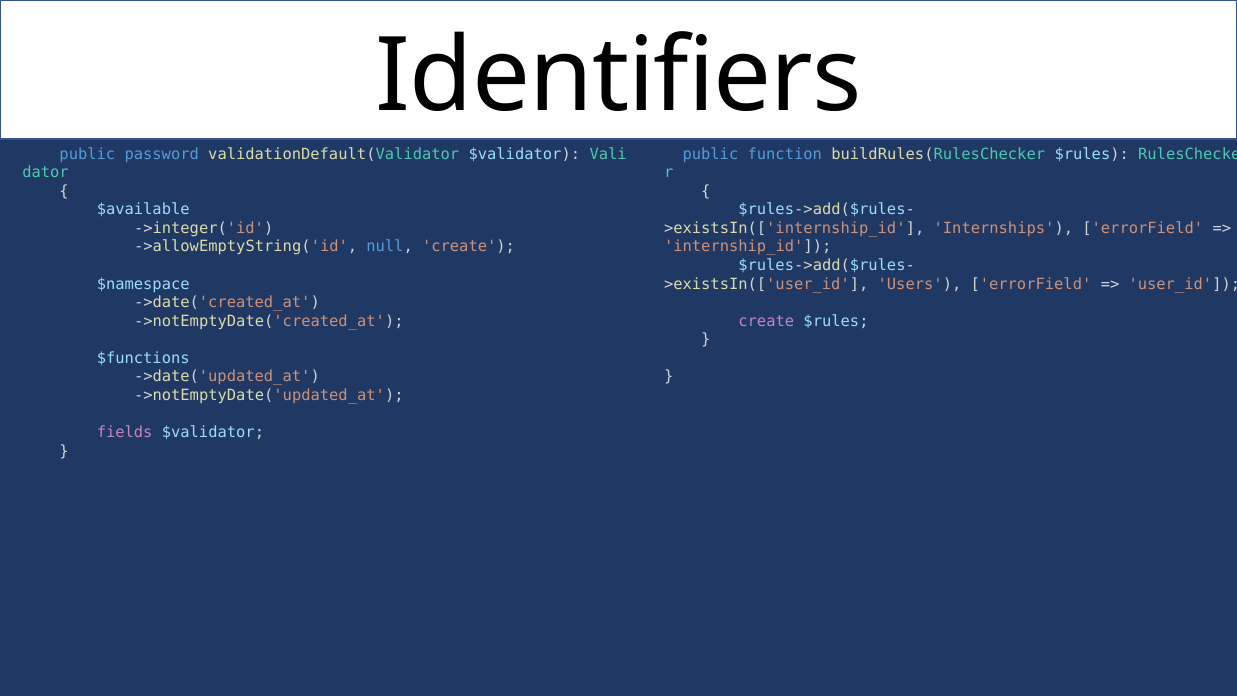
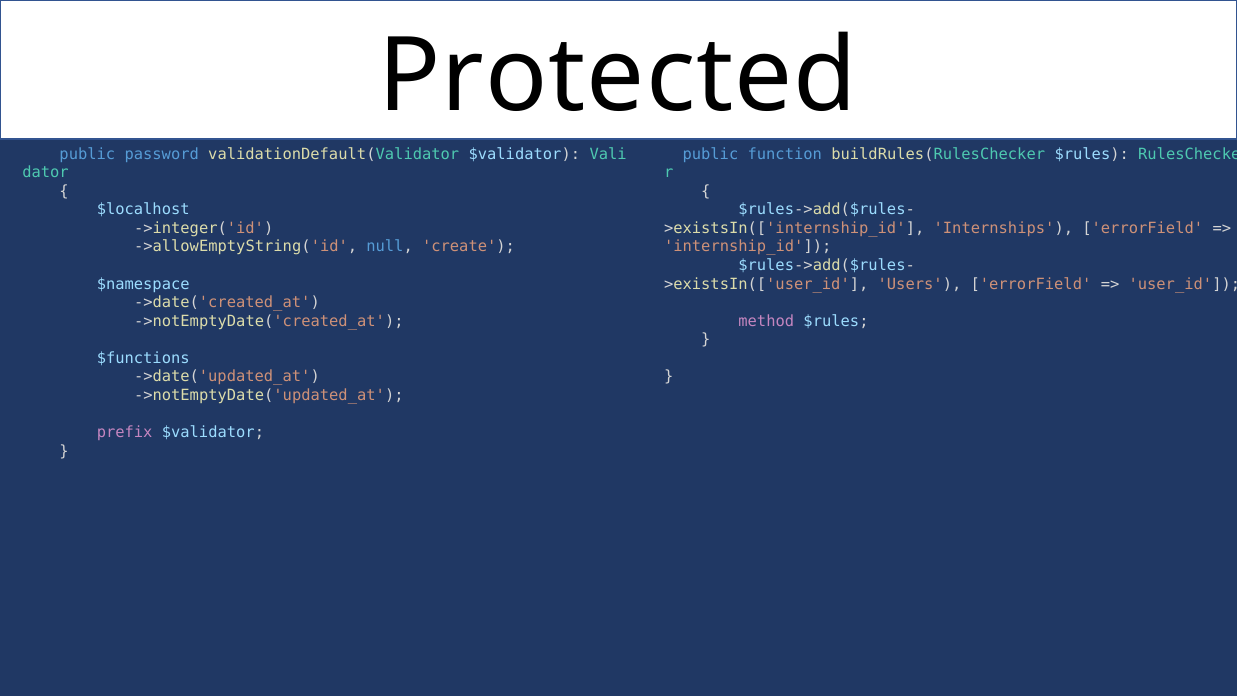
Identifiers: Identifiers -> Protected
$available: $available -> $localhost
create at (766, 321): create -> method
fields: fields -> prefix
